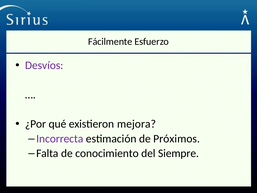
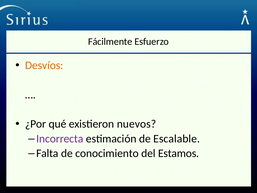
Desvíos colour: purple -> orange
mejora: mejora -> nuevos
Próximos: Próximos -> Escalable
Siempre: Siempre -> Estamos
